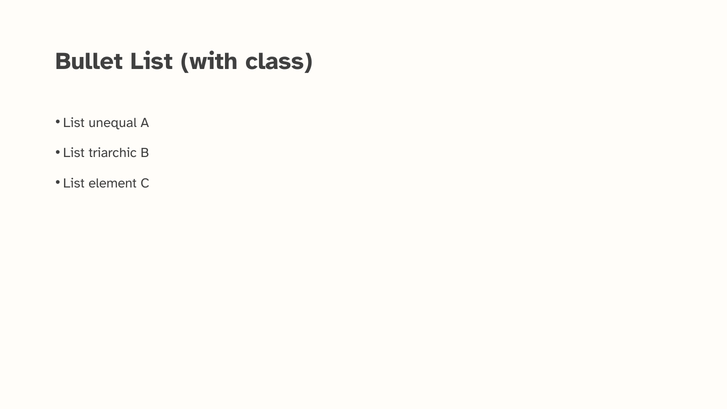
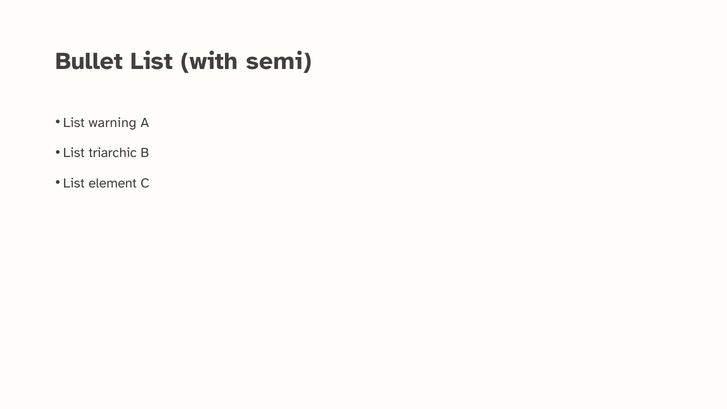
class: class -> semi
unequal: unequal -> warning
